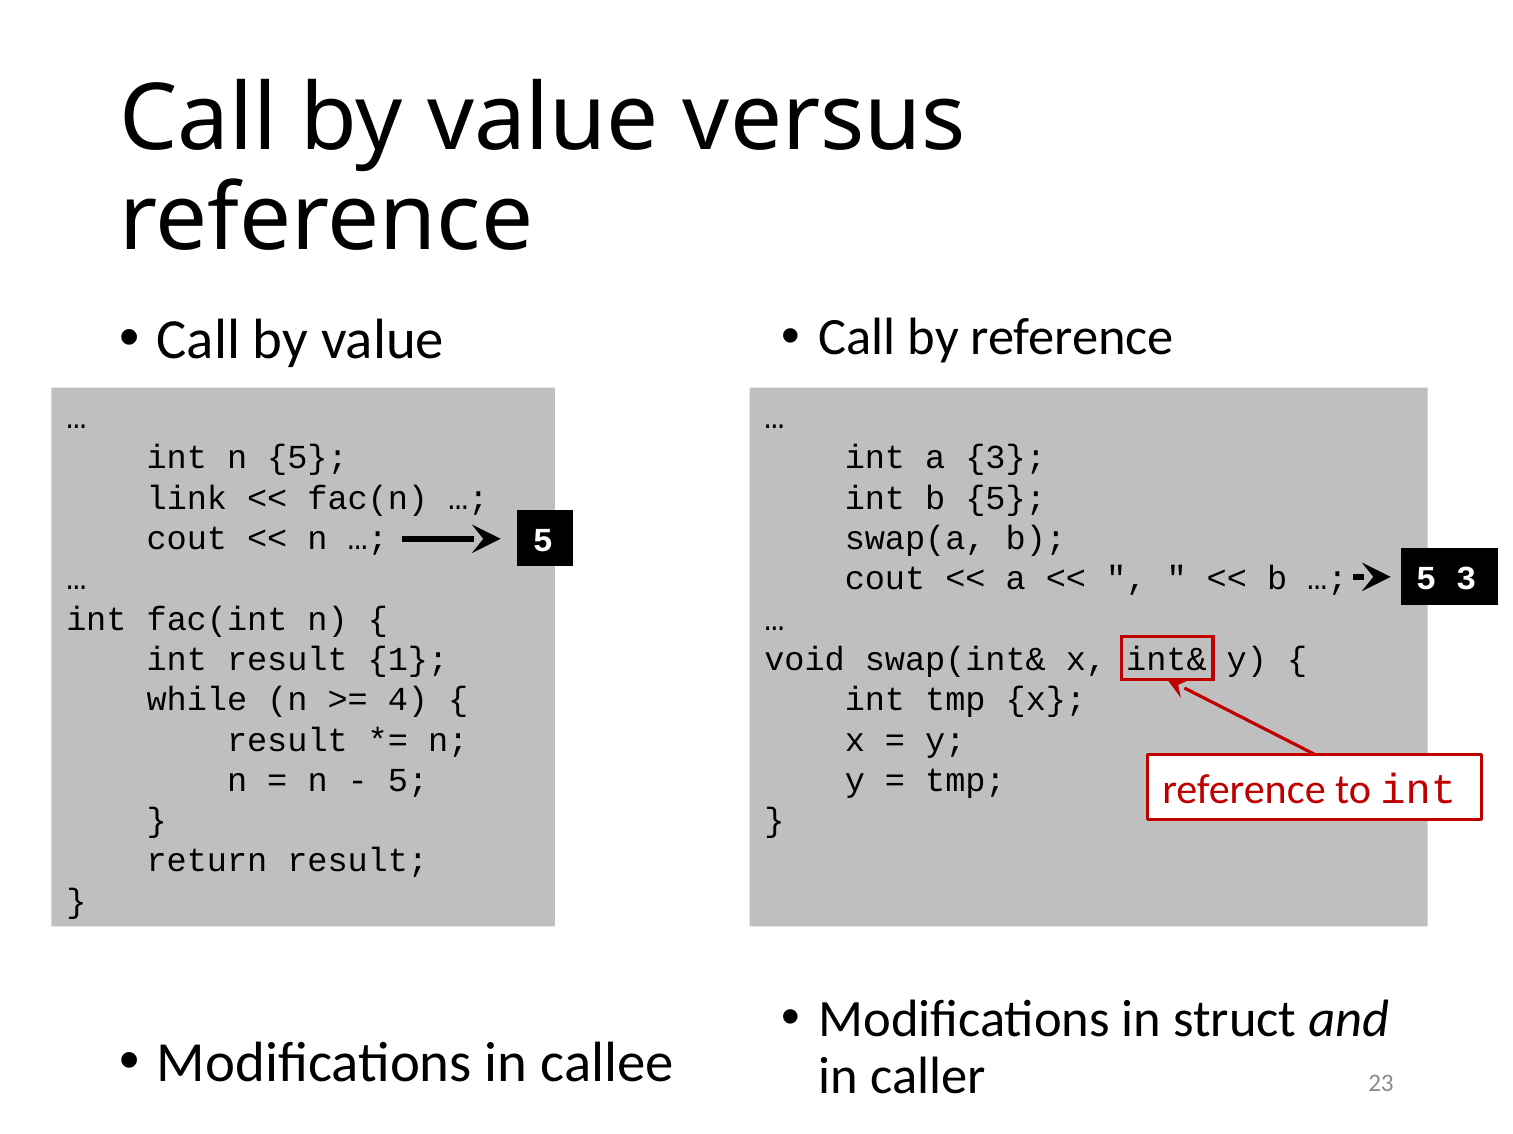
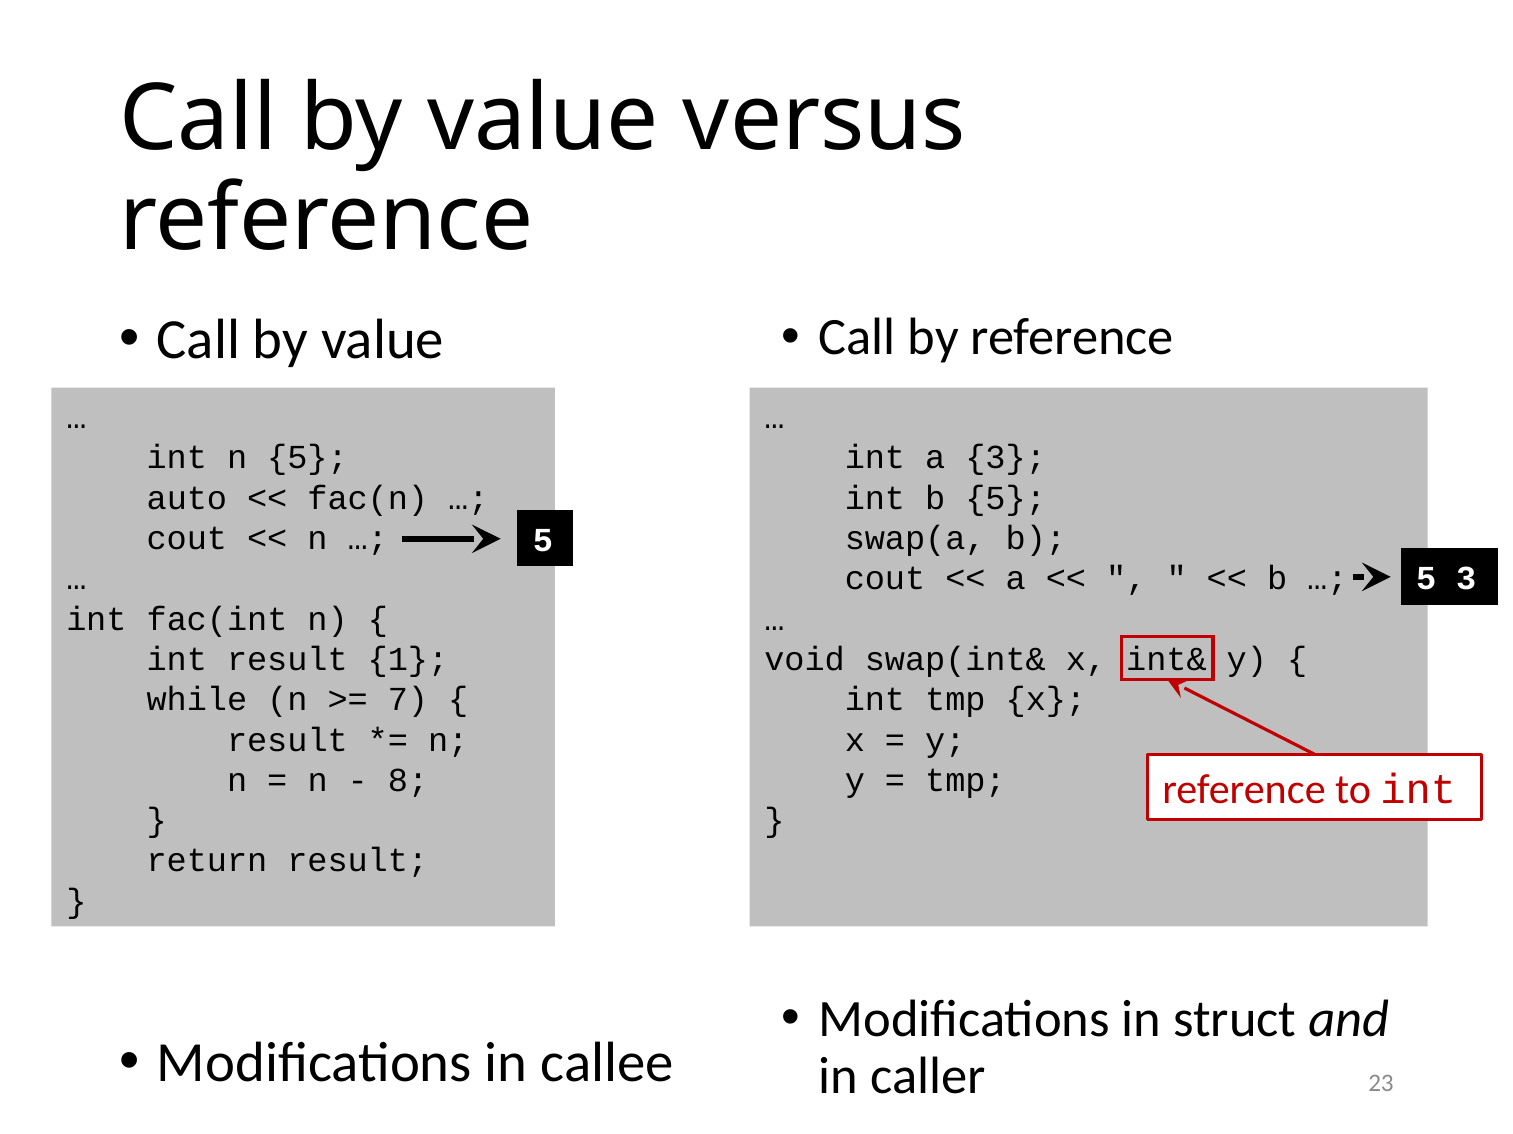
link: link -> auto
4: 4 -> 7
5 at (408, 781): 5 -> 8
